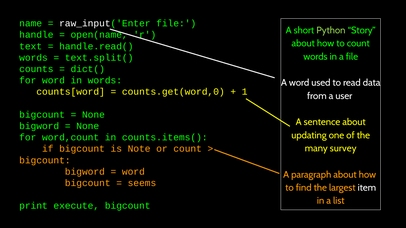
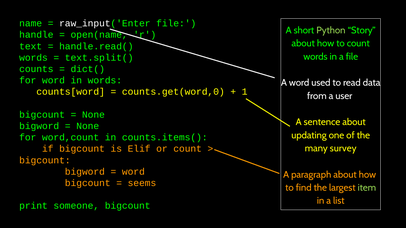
Note: Note -> Elif
item colour: white -> light green
execute: execute -> someone
